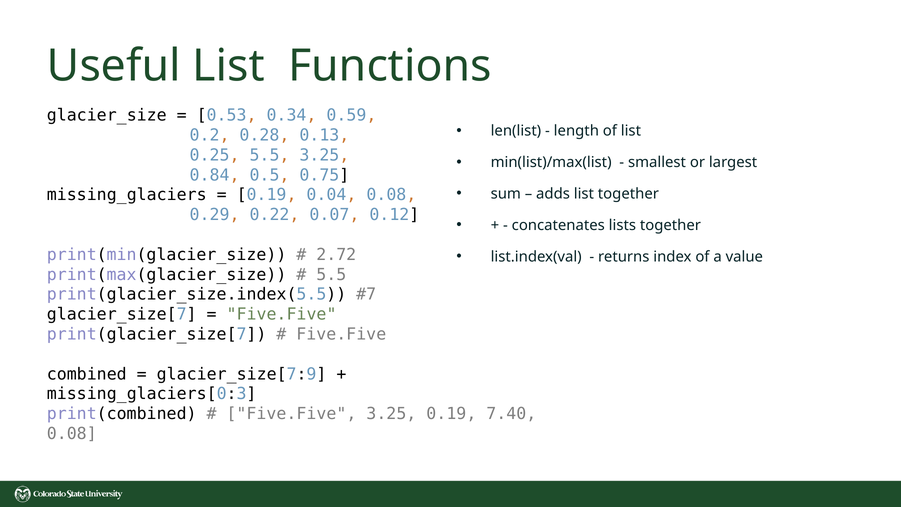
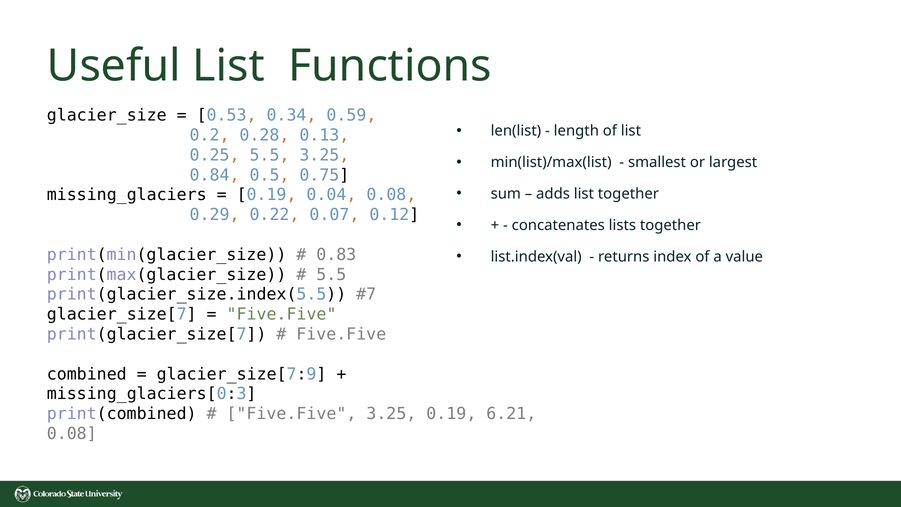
2.72: 2.72 -> 0.83
7.40: 7.40 -> 6.21
